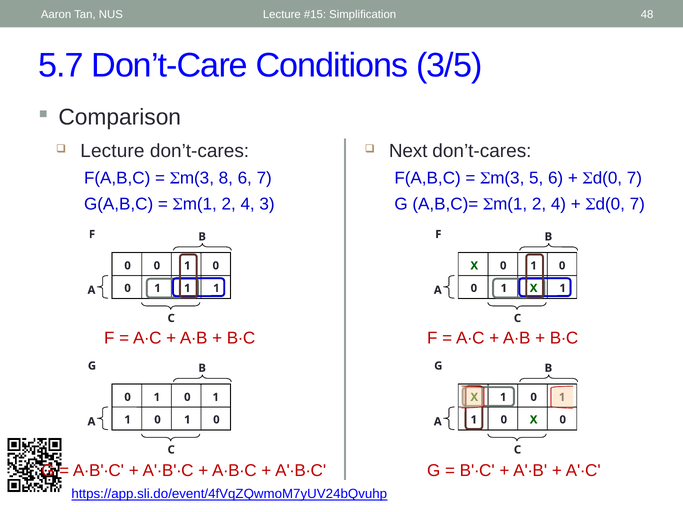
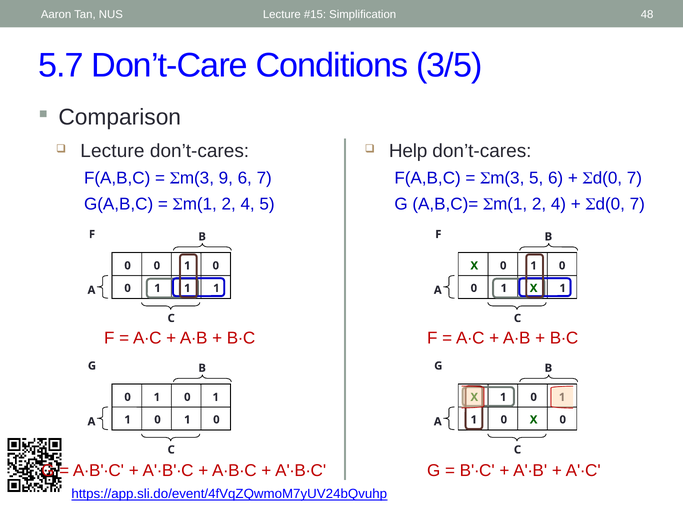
Next: Next -> Help
8: 8 -> 9
4 3: 3 -> 5
